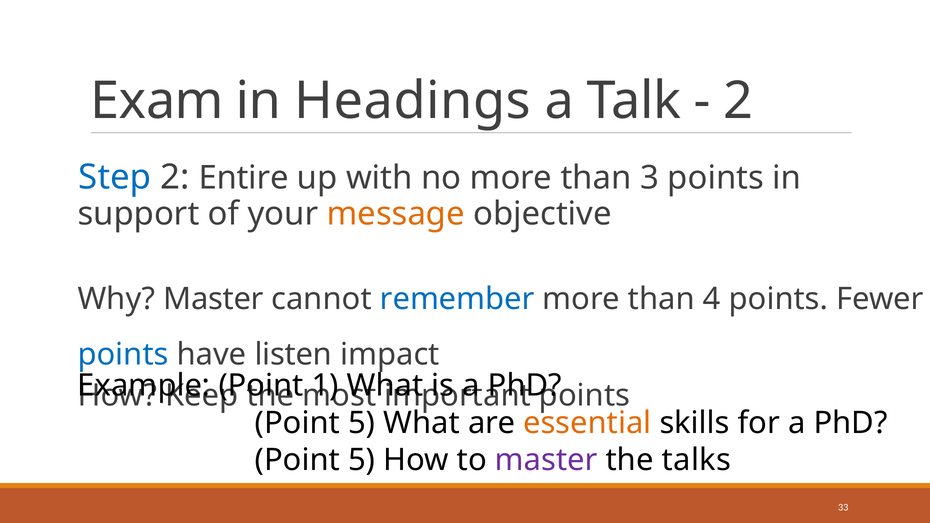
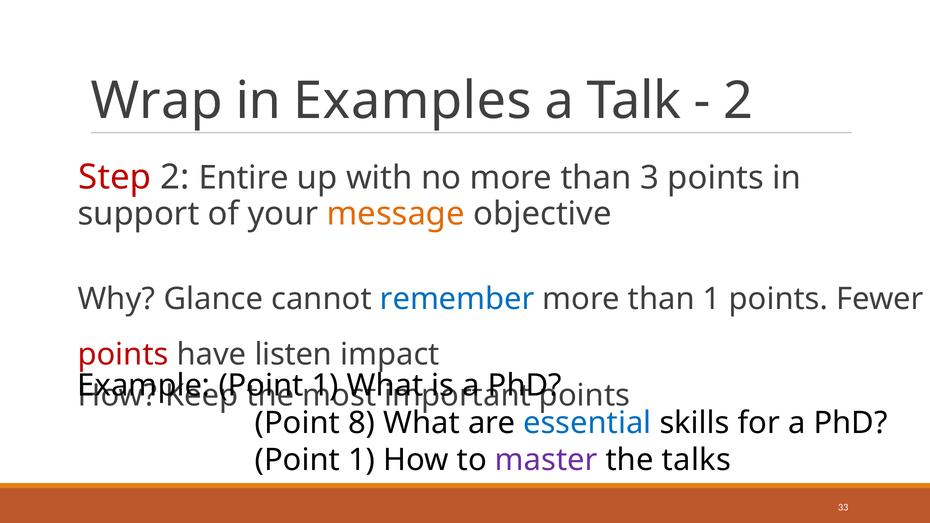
Exam: Exam -> Wrap
Headings: Headings -> Examples
Step colour: blue -> red
Why Master: Master -> Glance
than 4: 4 -> 1
points at (123, 355) colour: blue -> red
5 at (362, 423): 5 -> 8
essential colour: orange -> blue
5 at (362, 460): 5 -> 1
